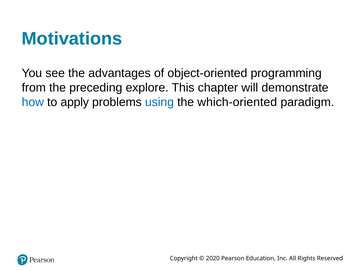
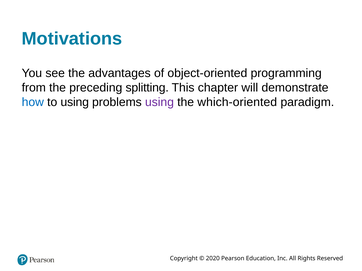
explore: explore -> splitting
to apply: apply -> using
using at (159, 102) colour: blue -> purple
